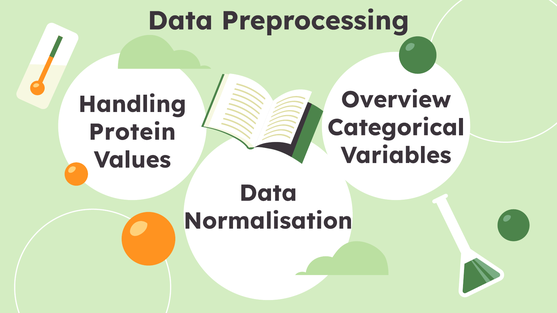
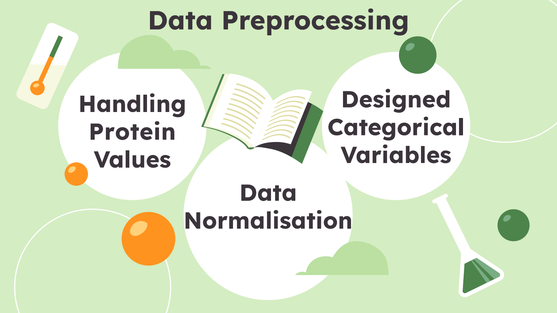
Overview: Overview -> Designed
